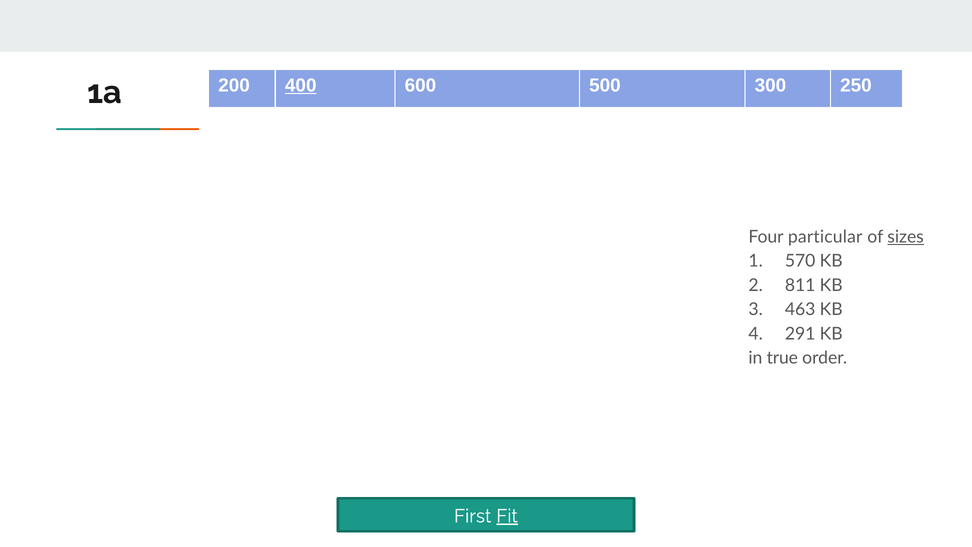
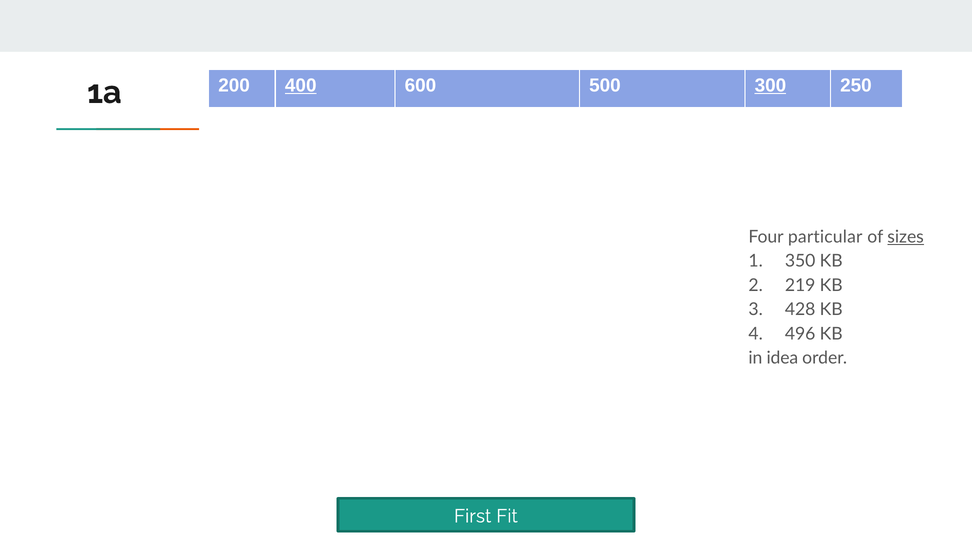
300 underline: none -> present
570: 570 -> 350
811: 811 -> 219
463: 463 -> 428
291: 291 -> 496
true: true -> idea
Fit underline: present -> none
